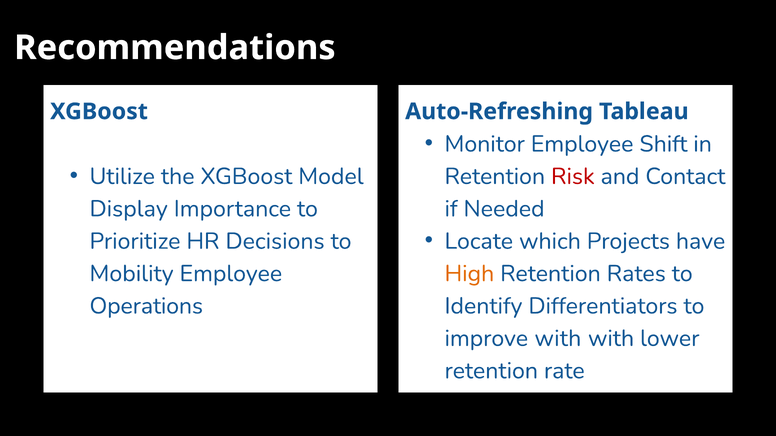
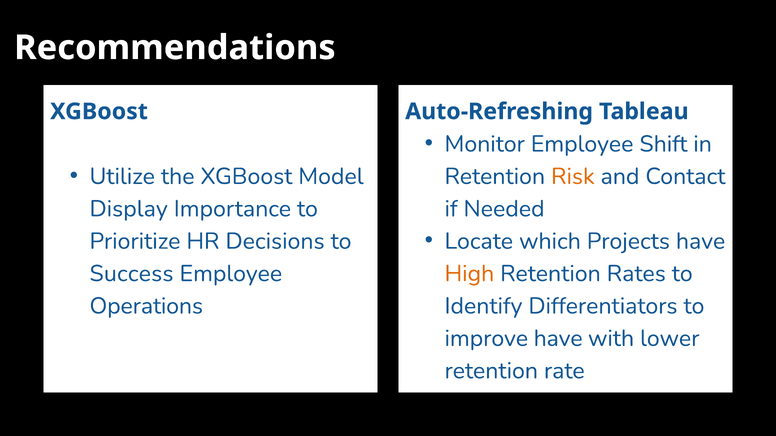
Risk colour: red -> orange
Mobility: Mobility -> Success
improve with: with -> have
